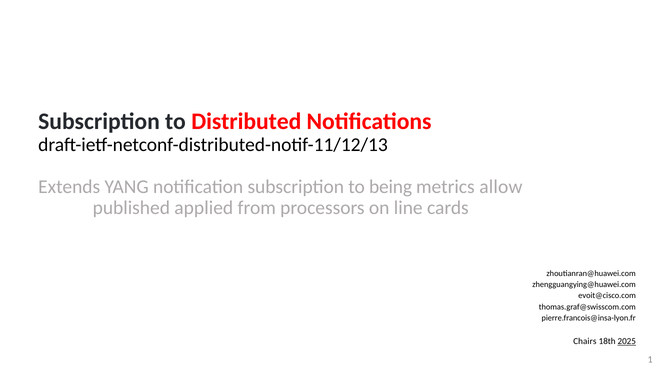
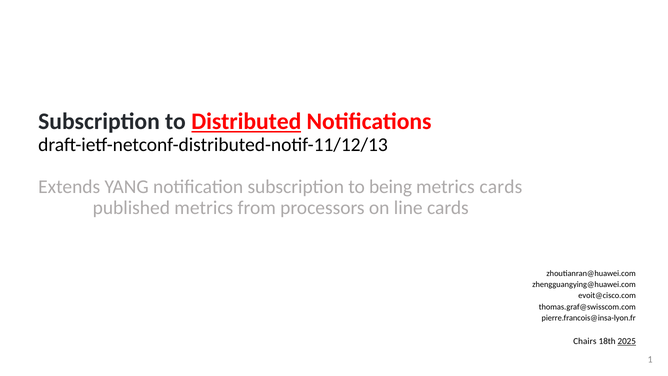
Distributed underline: none -> present
metrics allow: allow -> cards
published applied: applied -> metrics
